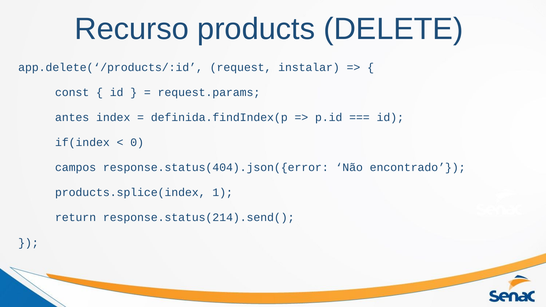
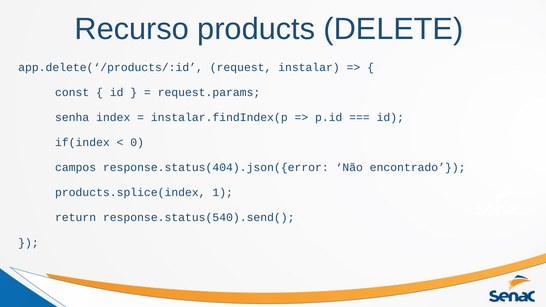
antes: antes -> senha
definida.findIndex(p: definida.findIndex(p -> instalar.findIndex(p
response.status(214).send(: response.status(214).send( -> response.status(540).send(
